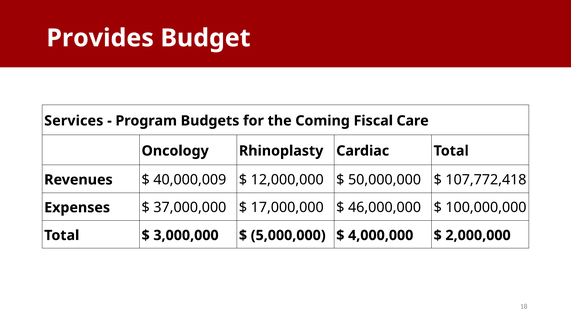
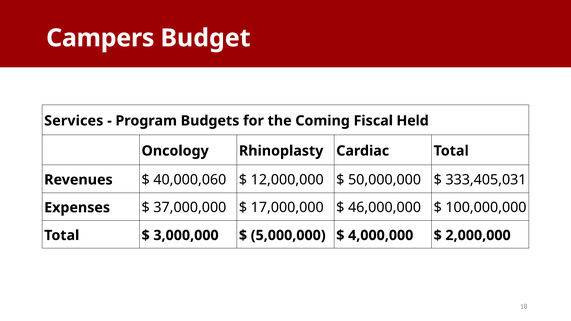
Provides: Provides -> Campers
Care: Care -> Held
40,000,009: 40,000,009 -> 40,000,060
107,772,418: 107,772,418 -> 333,405,031
